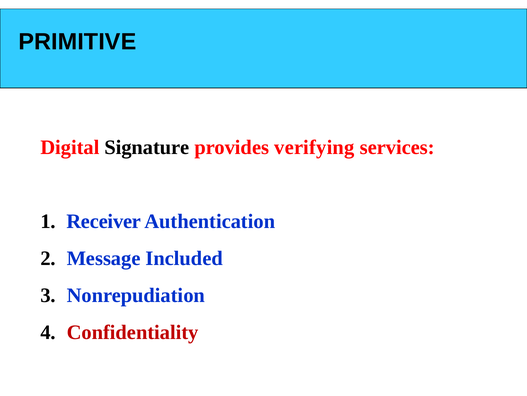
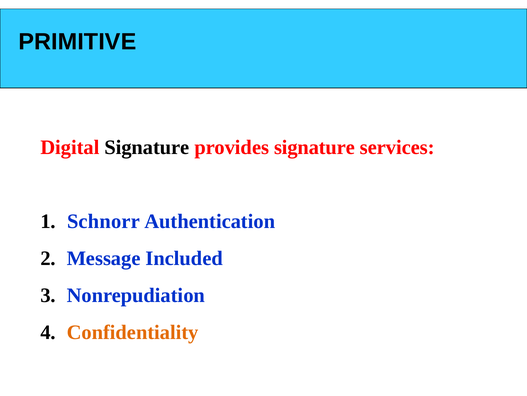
provides verifying: verifying -> signature
Receiver: Receiver -> Schnorr
Confidentiality colour: red -> orange
